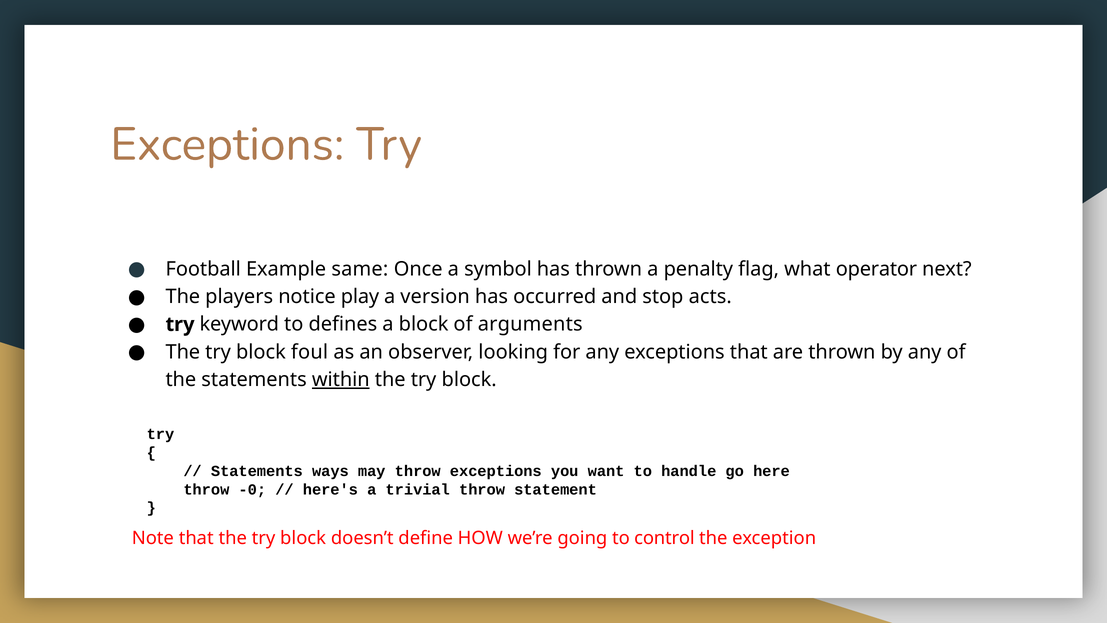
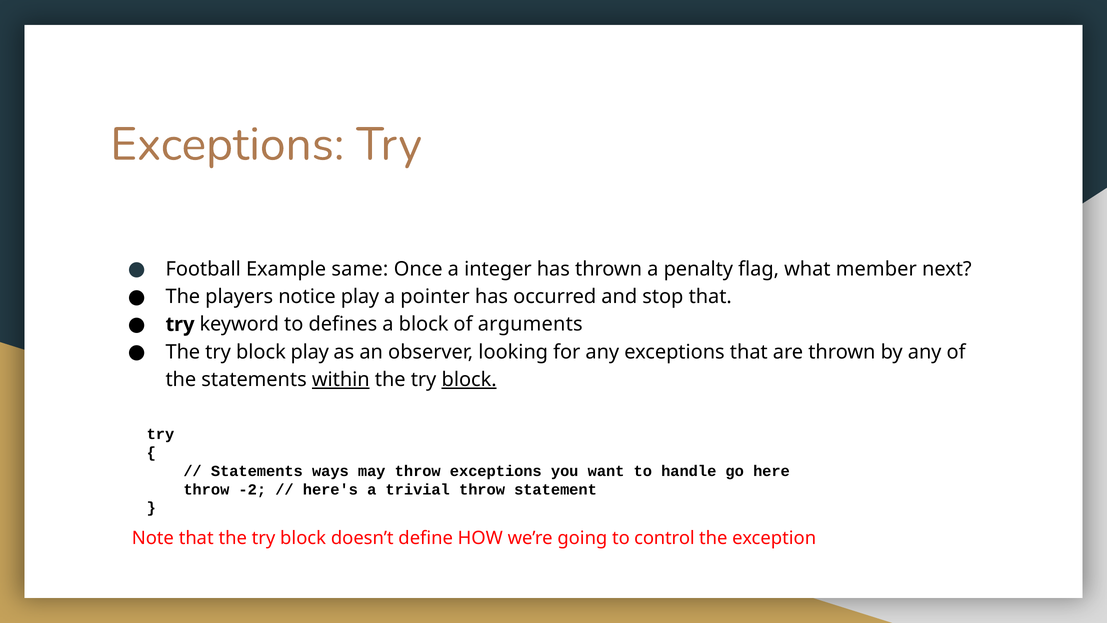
symbol: symbol -> integer
operator: operator -> member
version: version -> pointer
stop acts: acts -> that
block foul: foul -> play
block at (469, 379) underline: none -> present
-0: -0 -> -2
